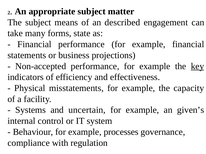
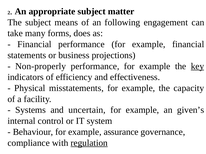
described: described -> following
state: state -> does
Non-accepted: Non-accepted -> Non-properly
processes: processes -> assurance
regulation underline: none -> present
